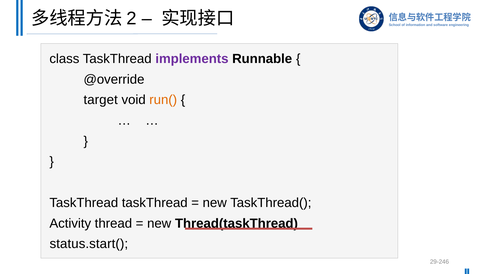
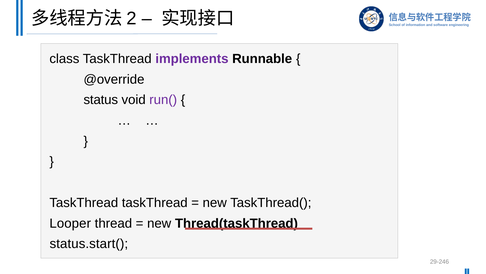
target: target -> status
run( colour: orange -> purple
Activity: Activity -> Looper
